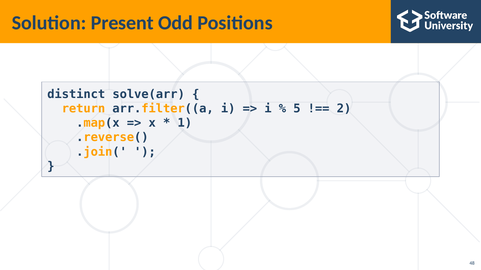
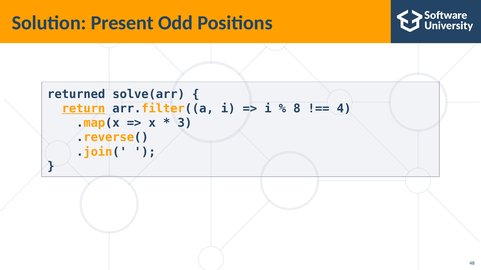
distinct: distinct -> returned
return underline: none -> present
5: 5 -> 8
2: 2 -> 4
1: 1 -> 3
